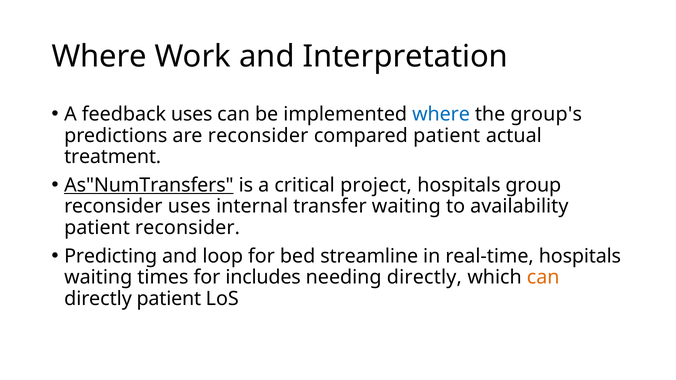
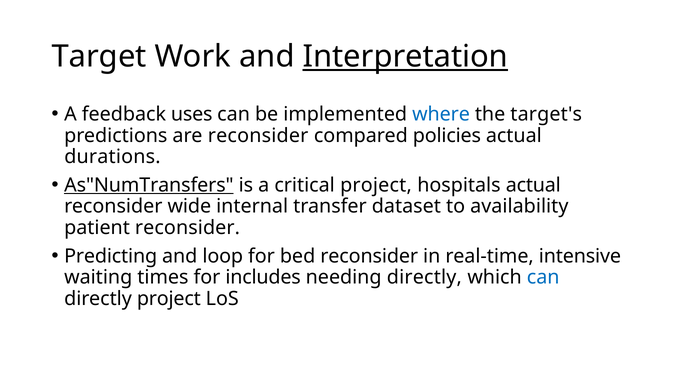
Where at (99, 57): Where -> Target
Interpretation underline: none -> present
group's: group's -> target's
compared patient: patient -> policies
treatment: treatment -> durations
hospitals group: group -> actual
reconsider uses: uses -> wide
transfer waiting: waiting -> dataset
bed streamline: streamline -> reconsider
real-time hospitals: hospitals -> intensive
can at (543, 277) colour: orange -> blue
directly patient: patient -> project
